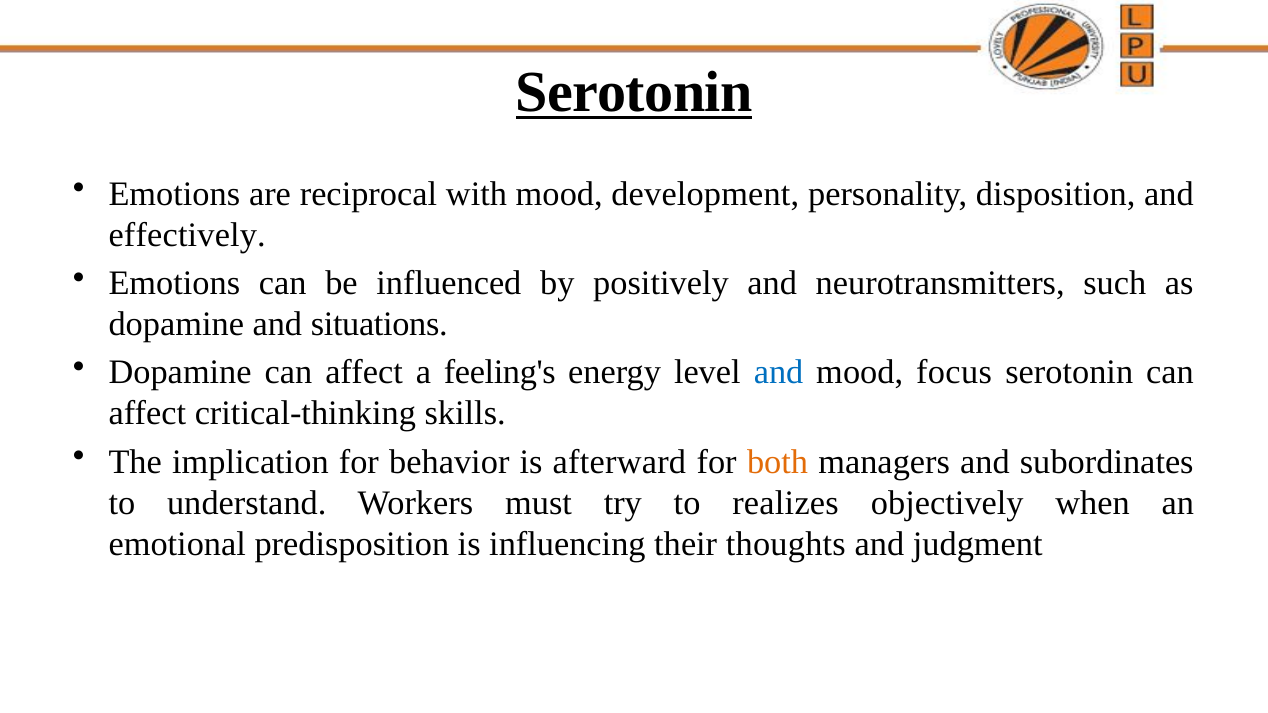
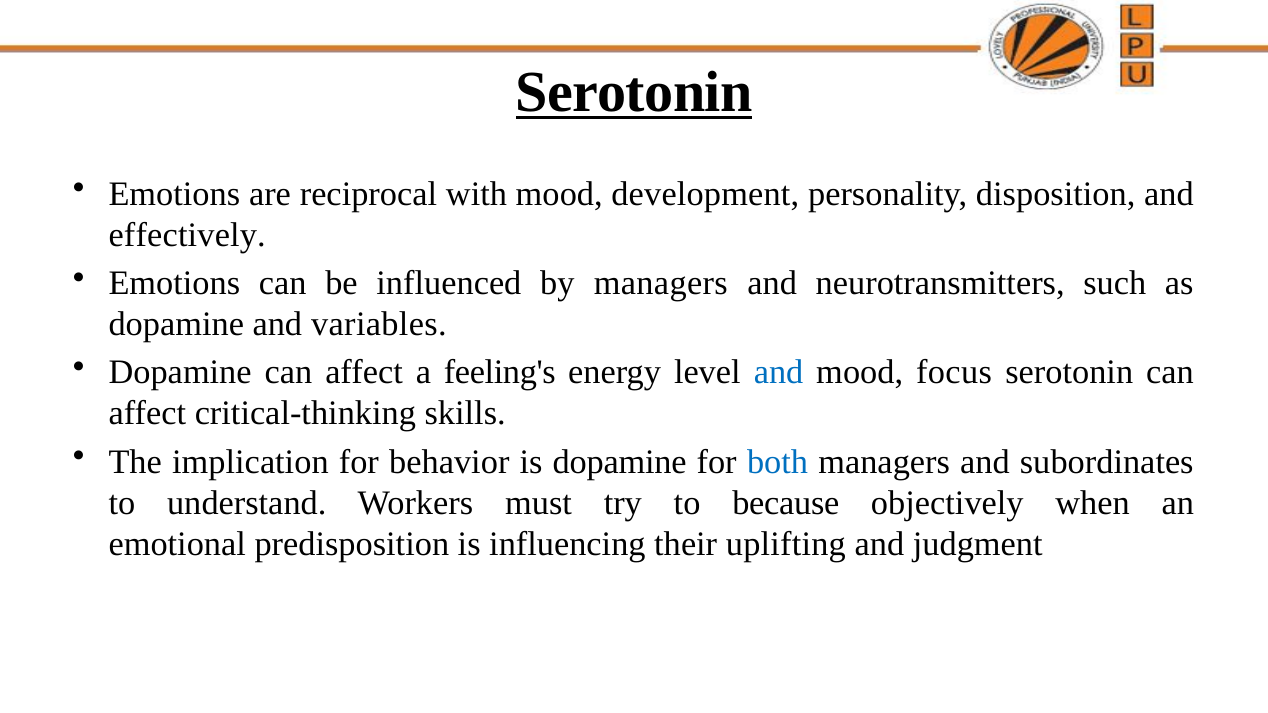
by positively: positively -> managers
situations: situations -> variables
is afterward: afterward -> dopamine
both colour: orange -> blue
realizes: realizes -> because
thoughts: thoughts -> uplifting
